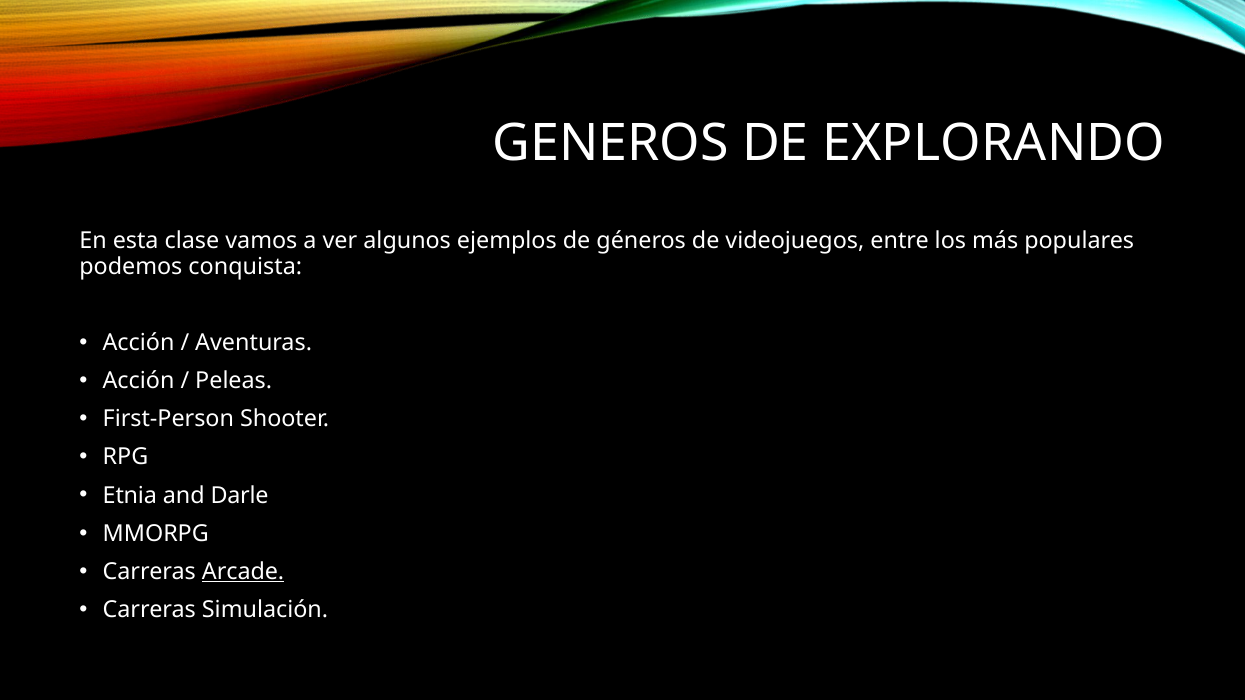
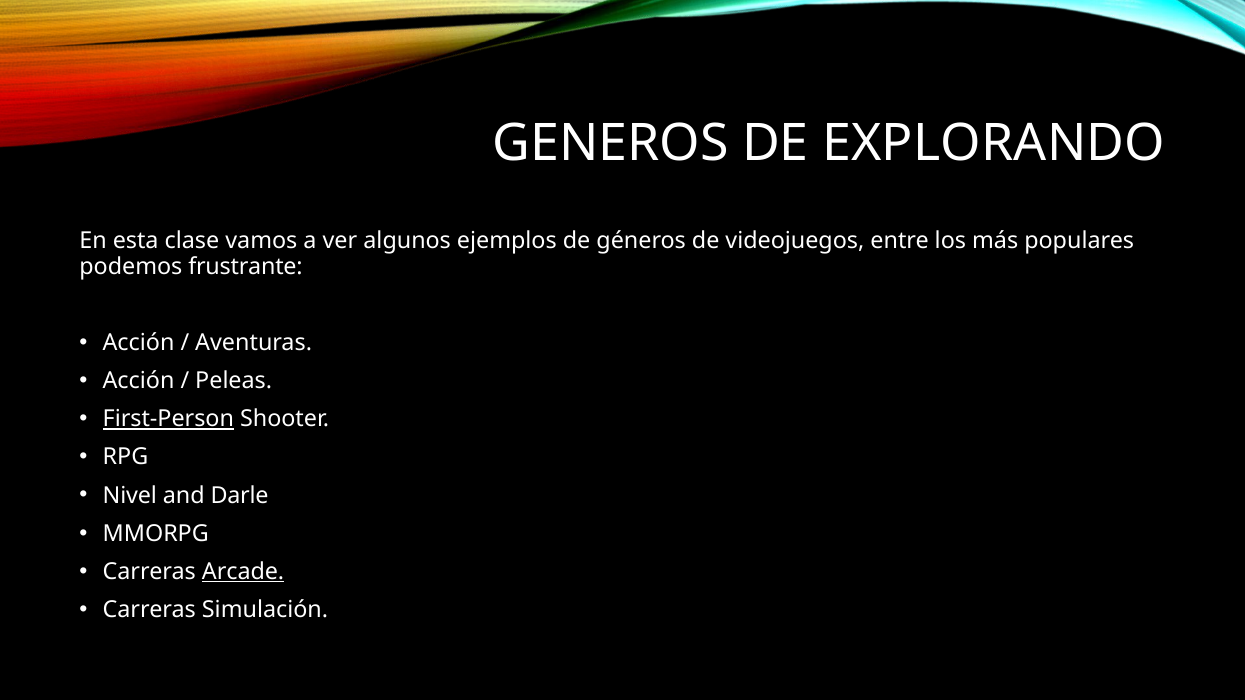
conquista: conquista -> frustrante
First-Person underline: none -> present
Etnia: Etnia -> Nivel
